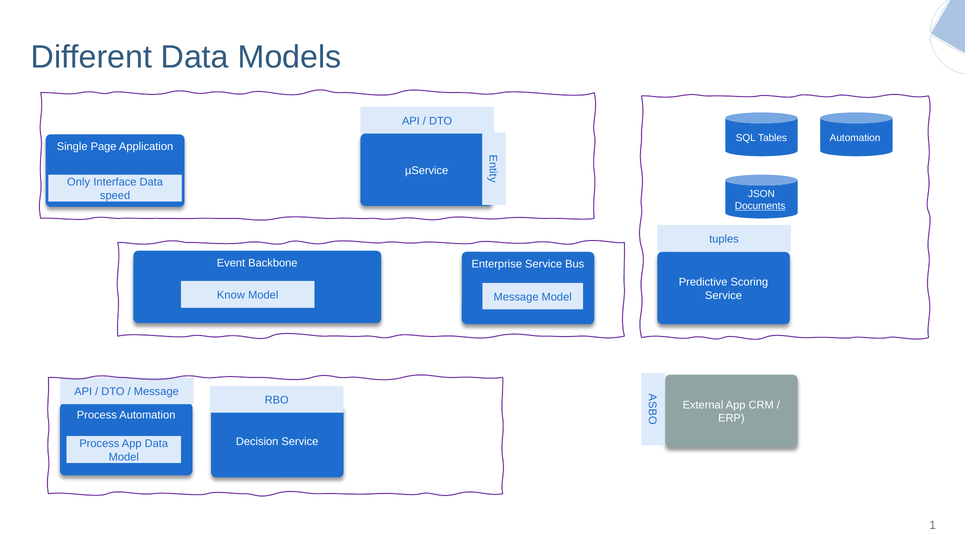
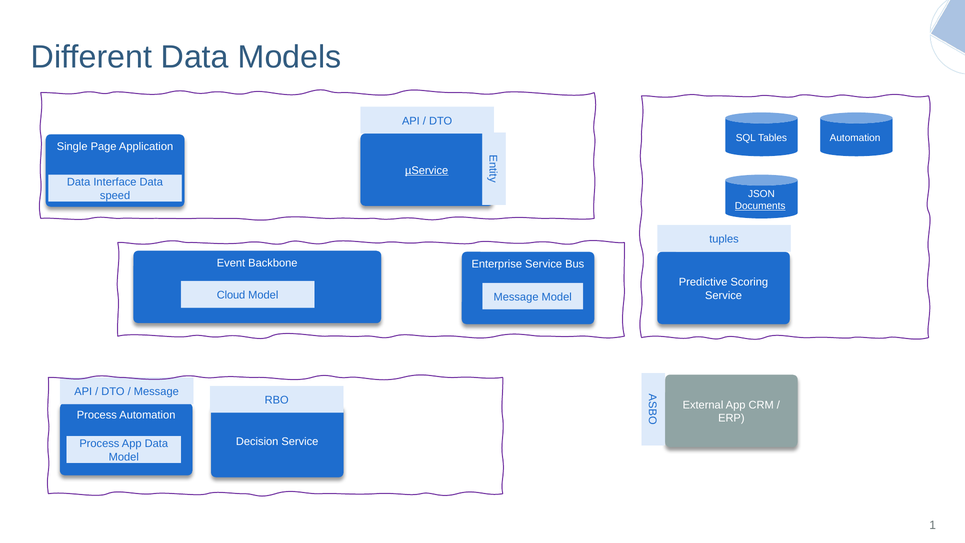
µService underline: none -> present
Only at (79, 182): Only -> Data
Know: Know -> Cloud
